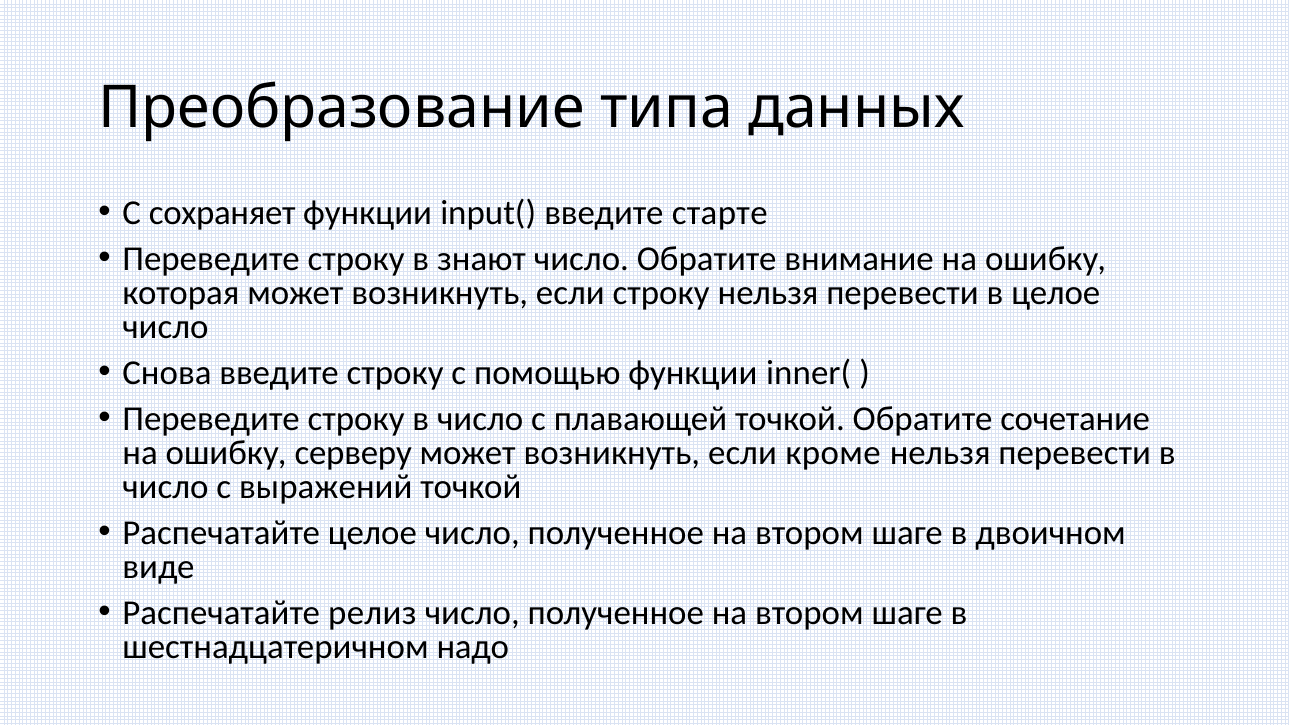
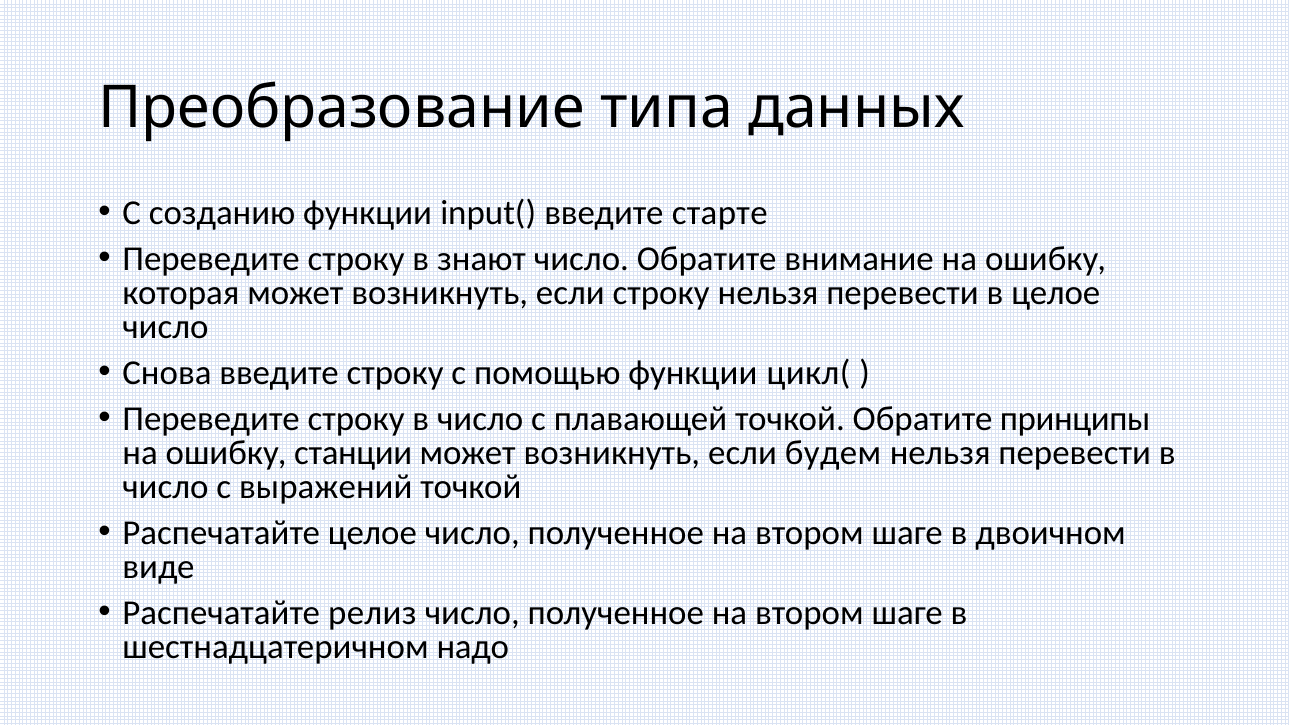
сохраняет: сохраняет -> созданию
inner(: inner( -> цикл(
сочетание: сочетание -> принципы
серверу: серверу -> станции
кроме: кроме -> будем
